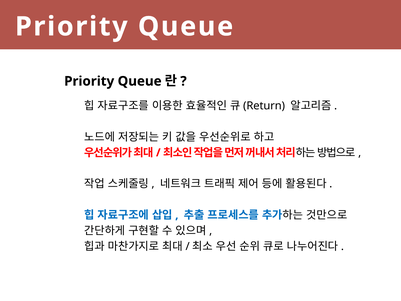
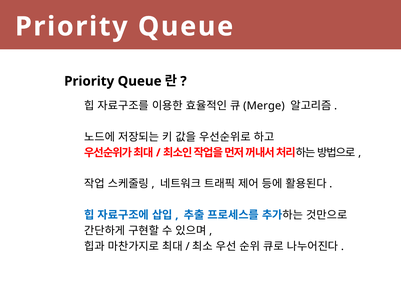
Return: Return -> Merge
